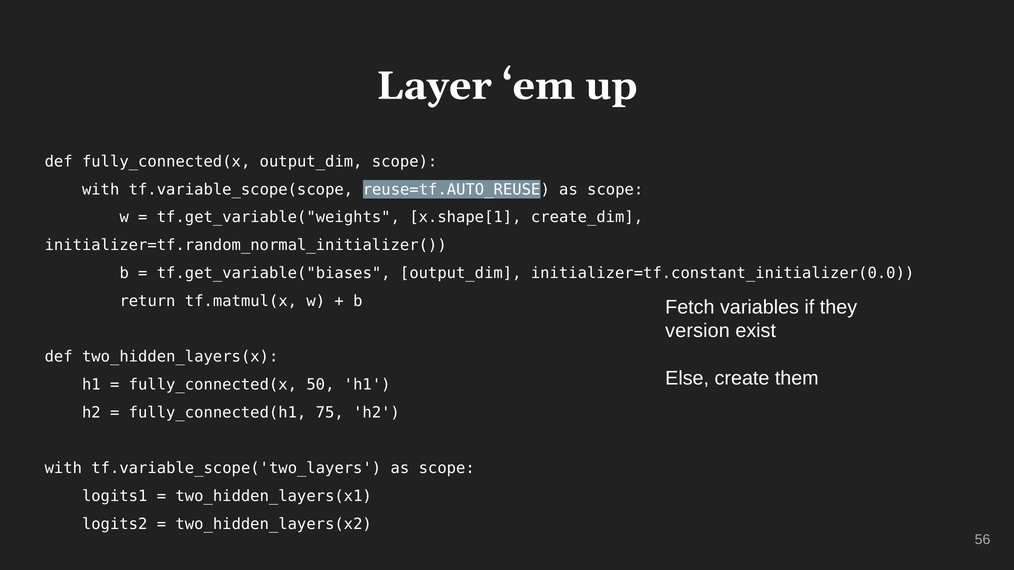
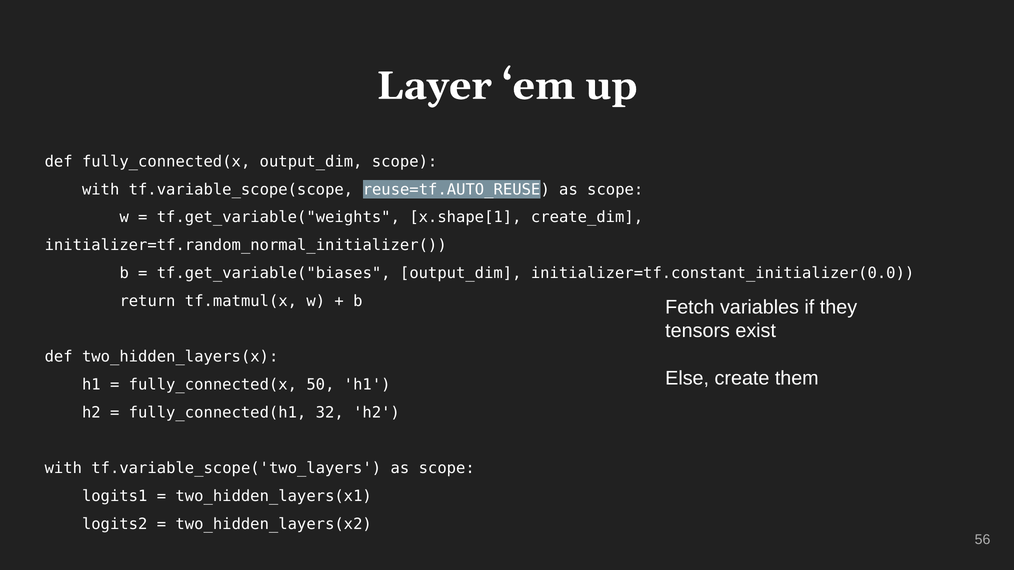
version: version -> tensors
75: 75 -> 32
